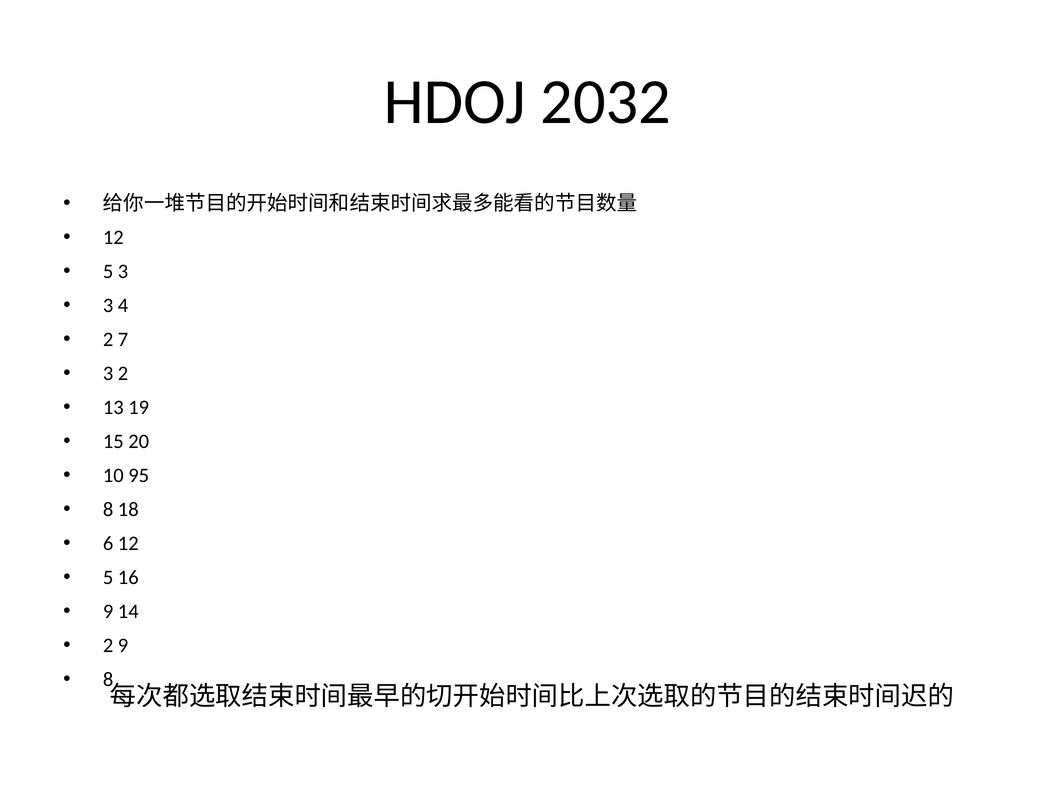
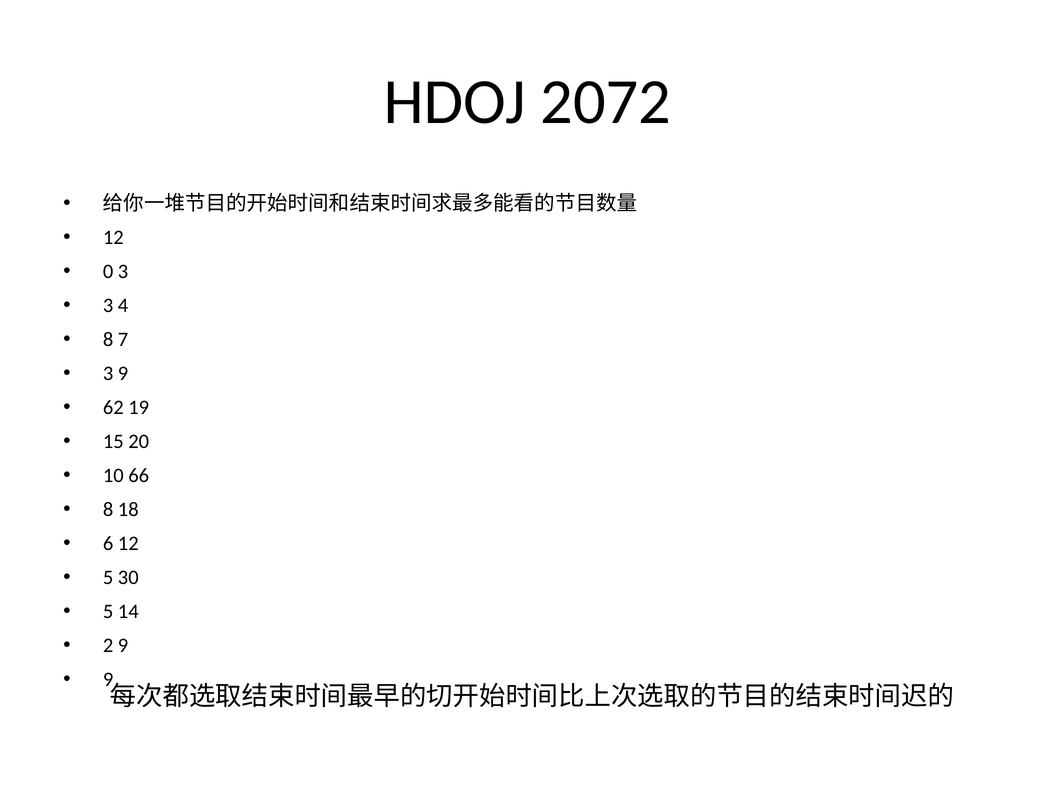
2032: 2032 -> 2072
5 at (108, 272): 5 -> 0
2 at (108, 340): 2 -> 8
3 2: 2 -> 9
13: 13 -> 62
95: 95 -> 66
16: 16 -> 30
9 at (108, 612): 9 -> 5
8 at (108, 680): 8 -> 9
